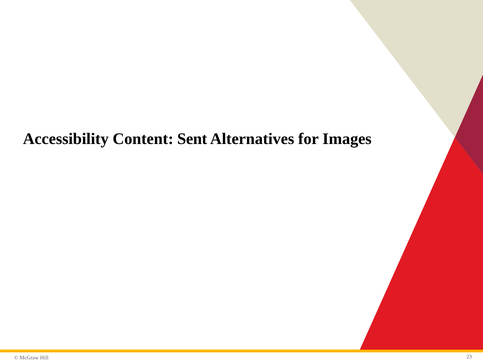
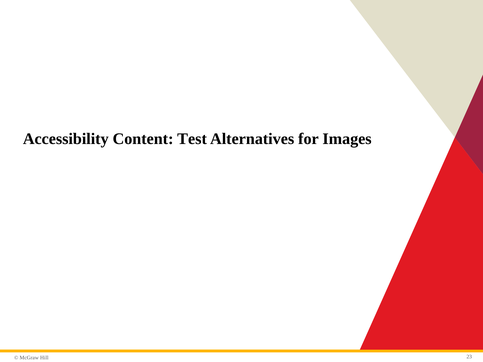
Sent: Sent -> Test
